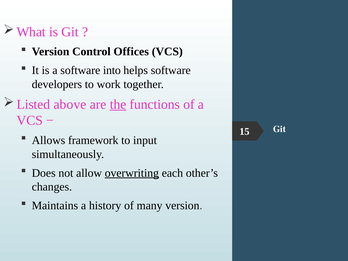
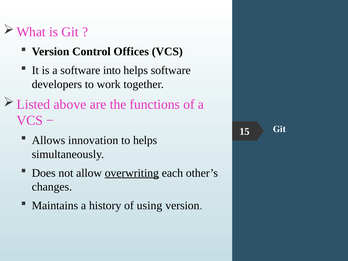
the underline: present -> none
framework: framework -> innovation
to input: input -> helps
many: many -> using
